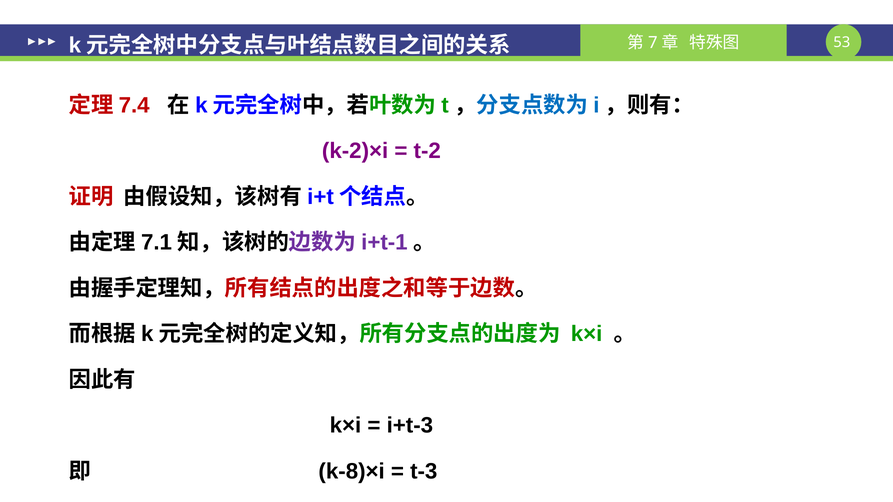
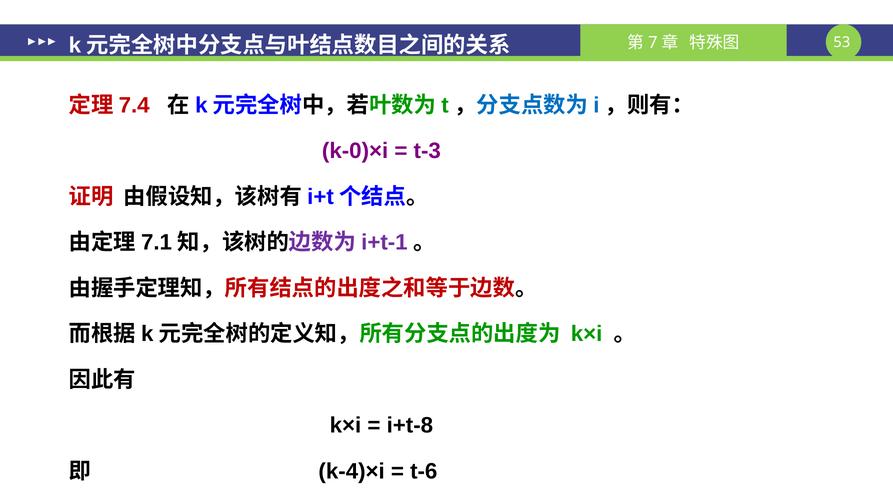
k-2)×i: k-2)×i -> k-0)×i
t-2: t-2 -> t-3
i+t-3: i+t-3 -> i+t-8
k-8)×i: k-8)×i -> k-4)×i
t-3: t-3 -> t-6
